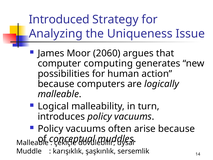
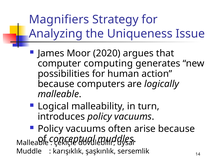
Introduced: Introduced -> Magnifiers
2060: 2060 -> 2020
